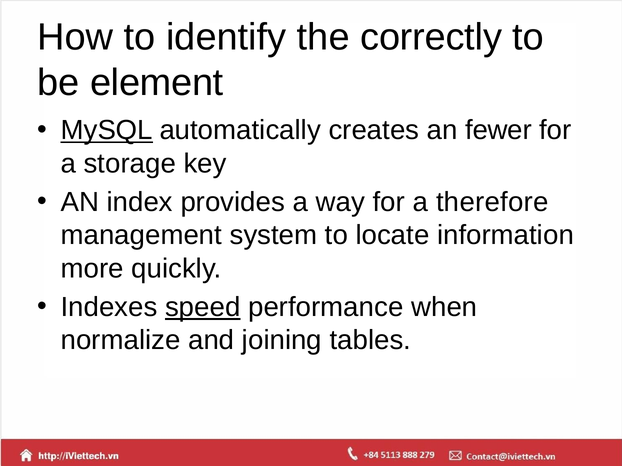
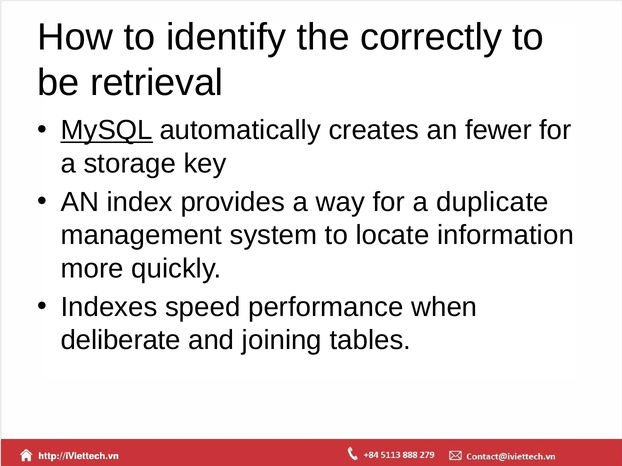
element: element -> retrieval
therefore: therefore -> duplicate
speed underline: present -> none
normalize: normalize -> deliberate
